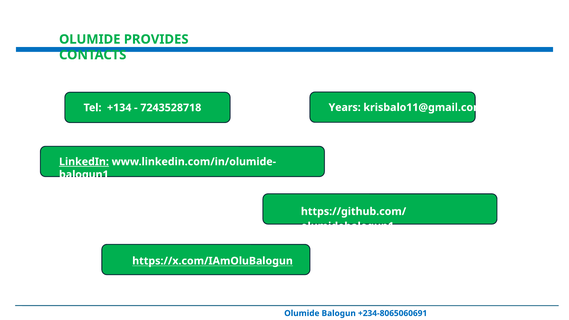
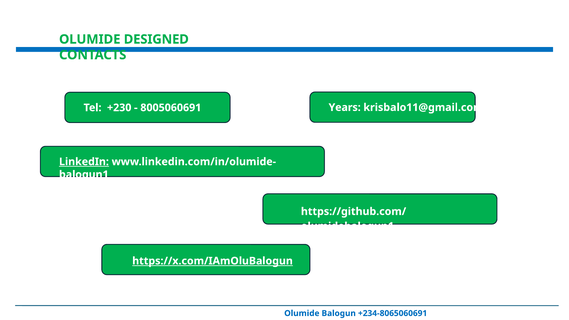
PROVIDES: PROVIDES -> DESIGNED
+134: +134 -> +230
7243528718: 7243528718 -> 8005060691
https://x.com/IAmOluBalogun underline: none -> present
